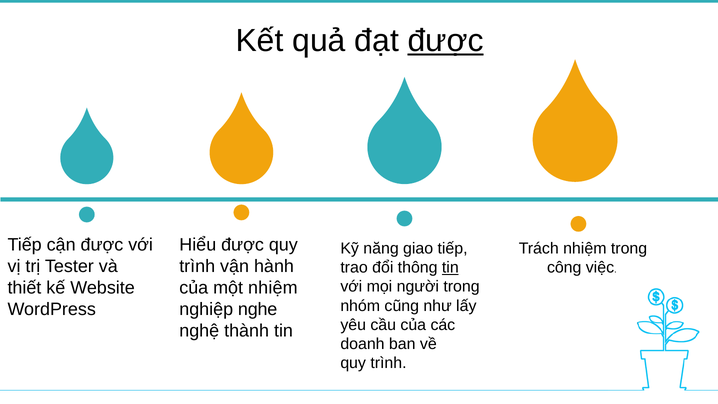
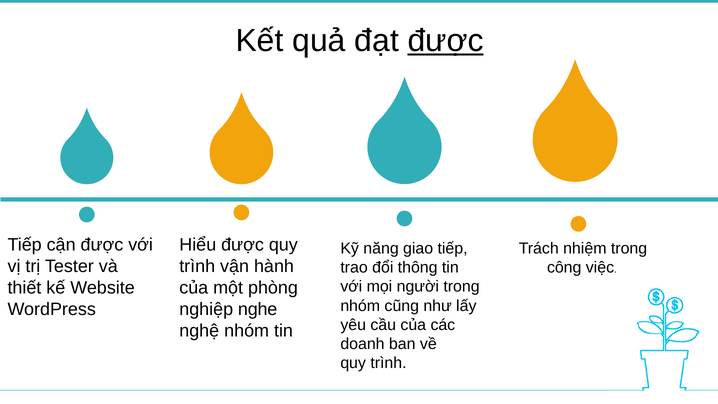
tin at (450, 267) underline: present -> none
một nhiệm: nhiệm -> phòng
nghệ thành: thành -> nhóm
